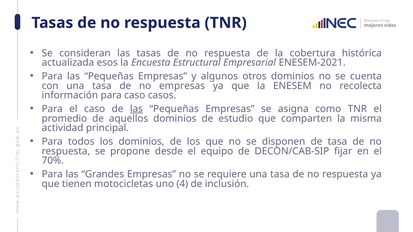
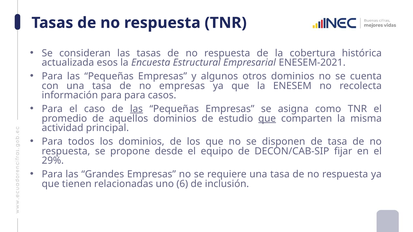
para caso: caso -> para
que at (267, 119) underline: none -> present
70%: 70% -> 29%
motocicletas: motocicletas -> relacionadas
4: 4 -> 6
